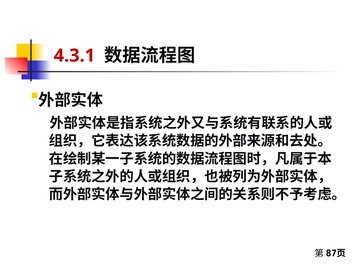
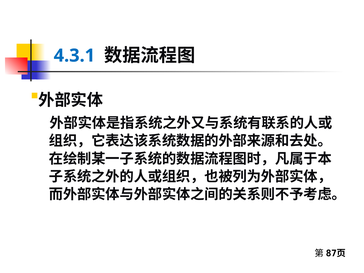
4.3.1 colour: red -> blue
